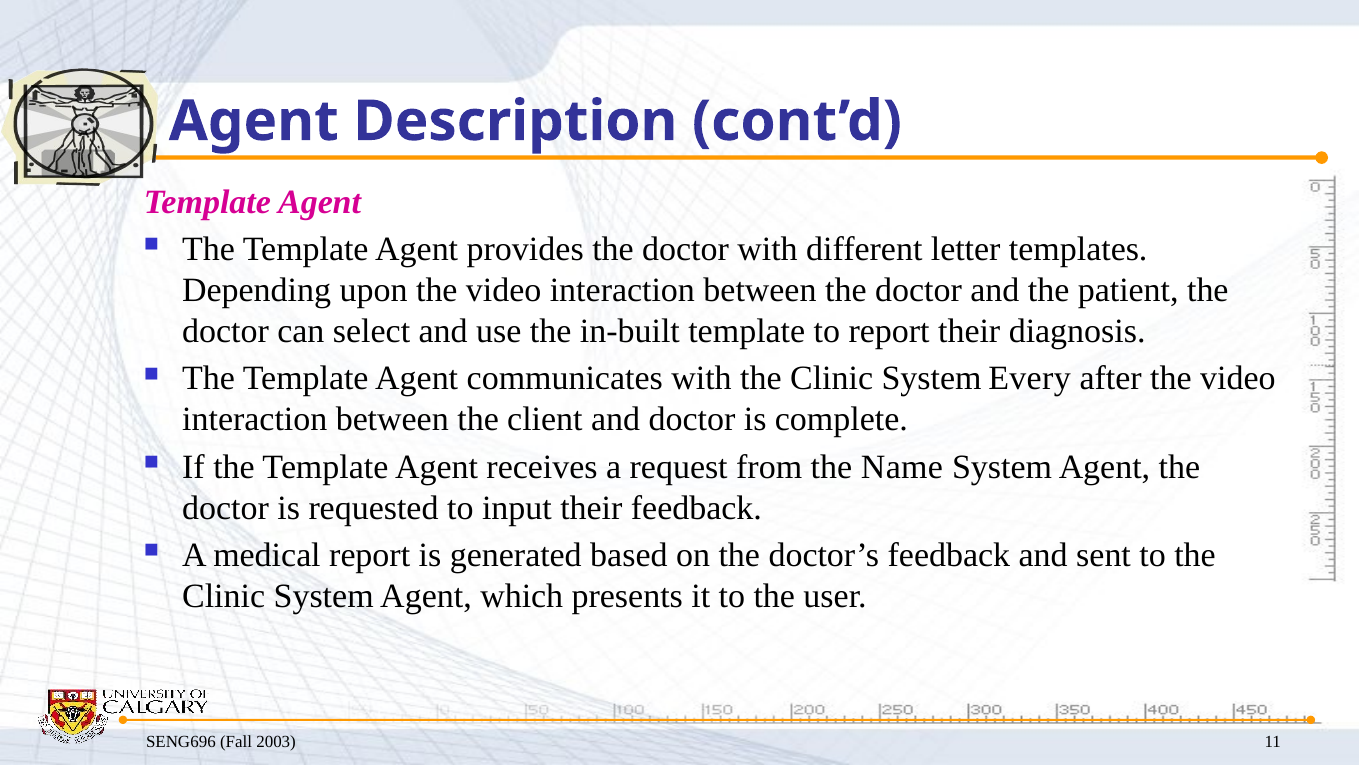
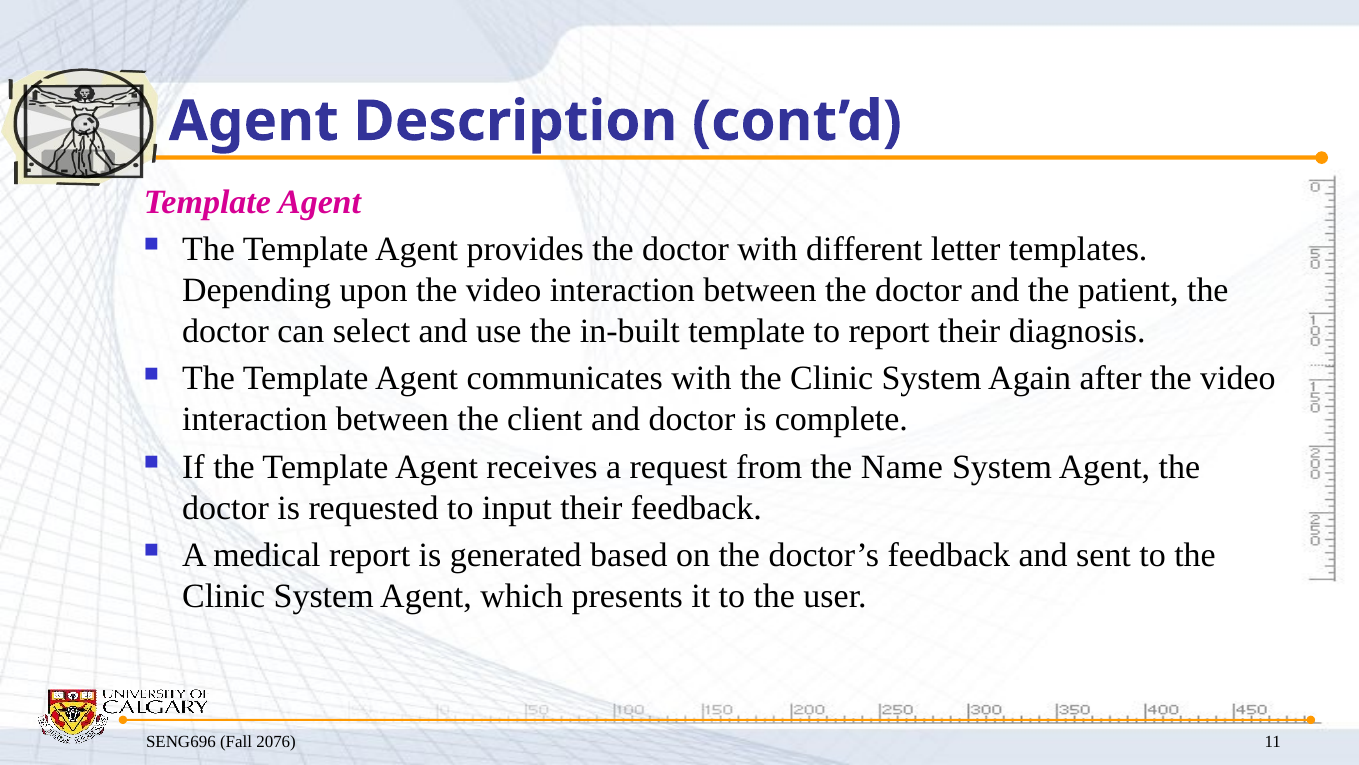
Every: Every -> Again
2003: 2003 -> 2076
